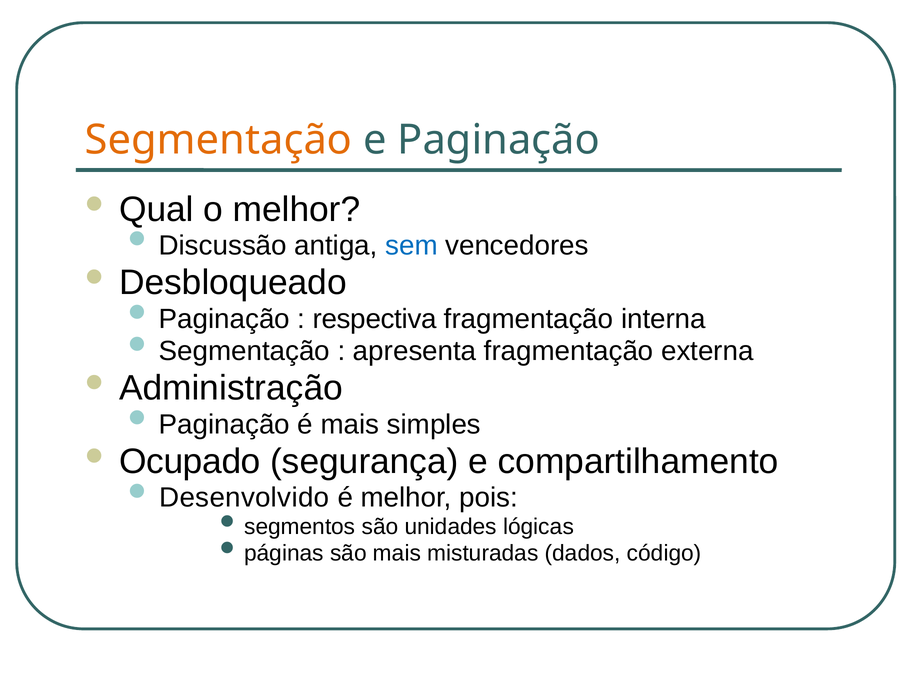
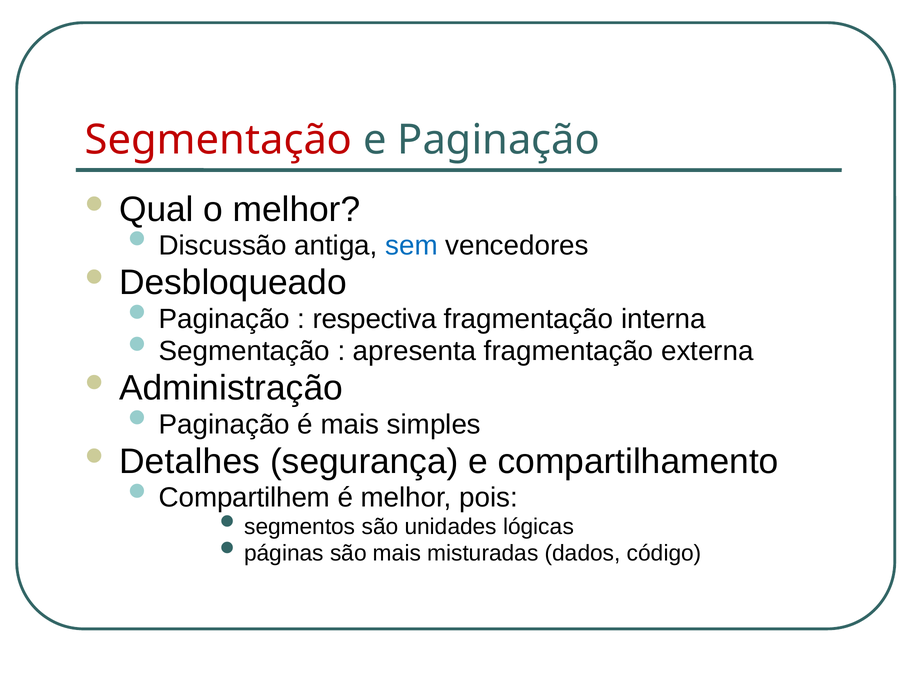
Segmentação at (219, 140) colour: orange -> red
Ocupado: Ocupado -> Detalhes
Desenvolvido: Desenvolvido -> Compartilhem
